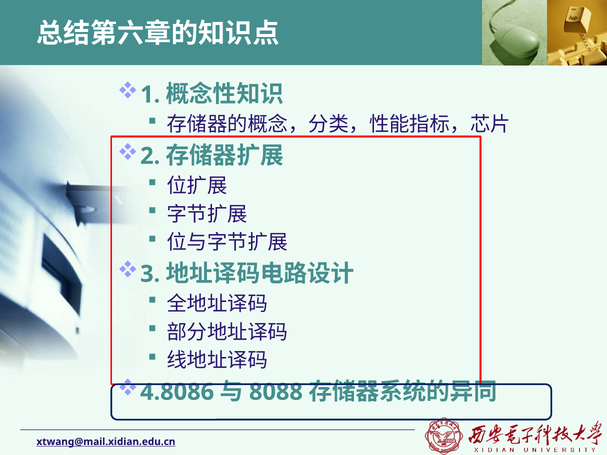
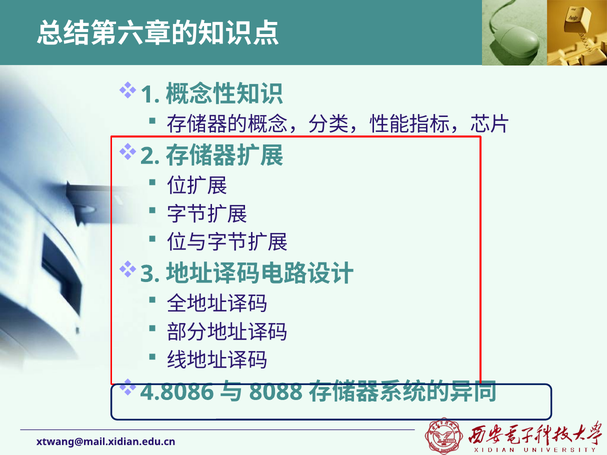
xtwang@mail.xidian.edu.cn underline: present -> none
